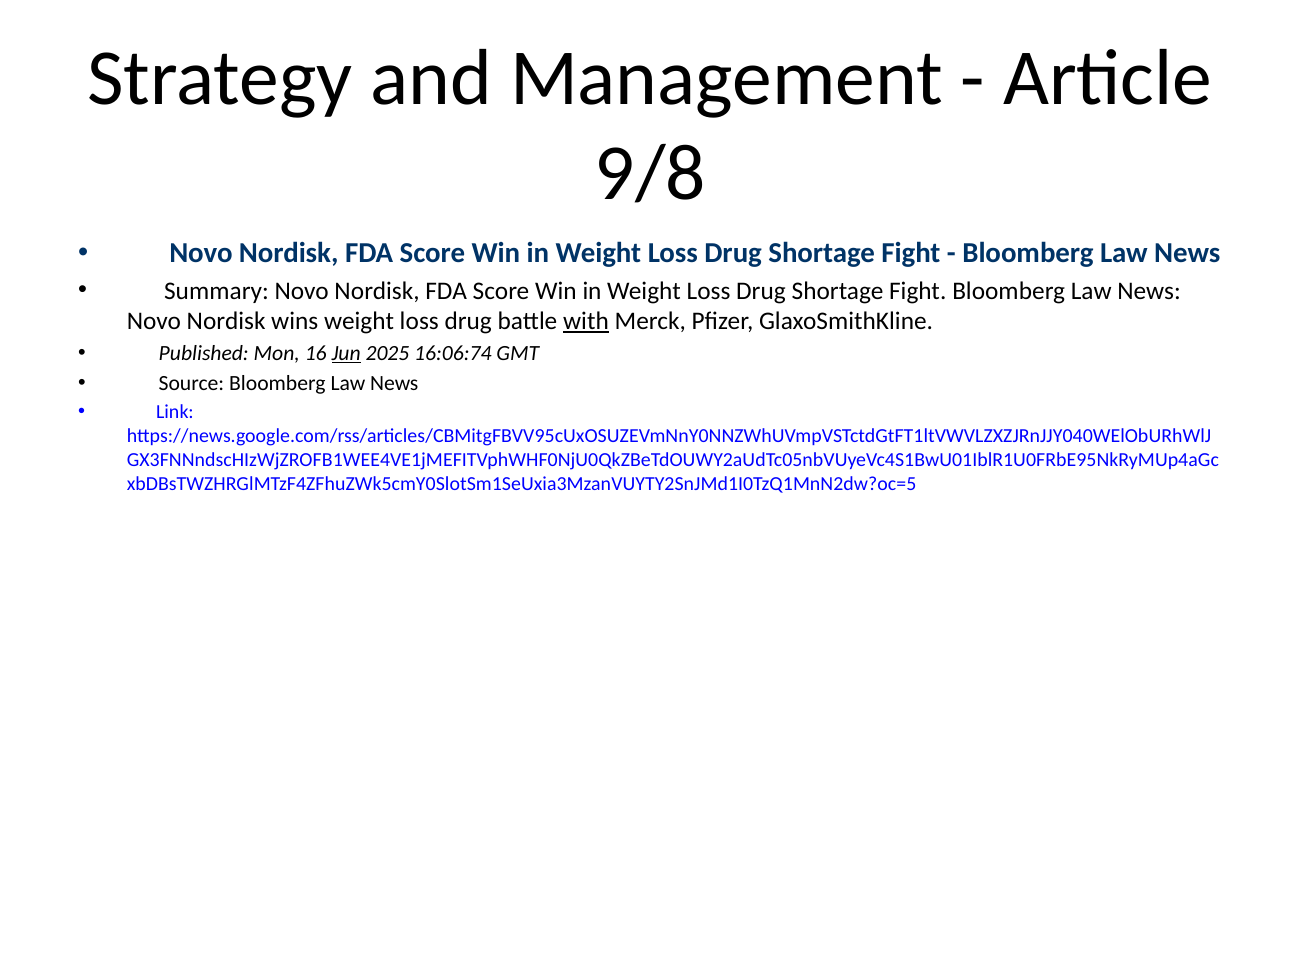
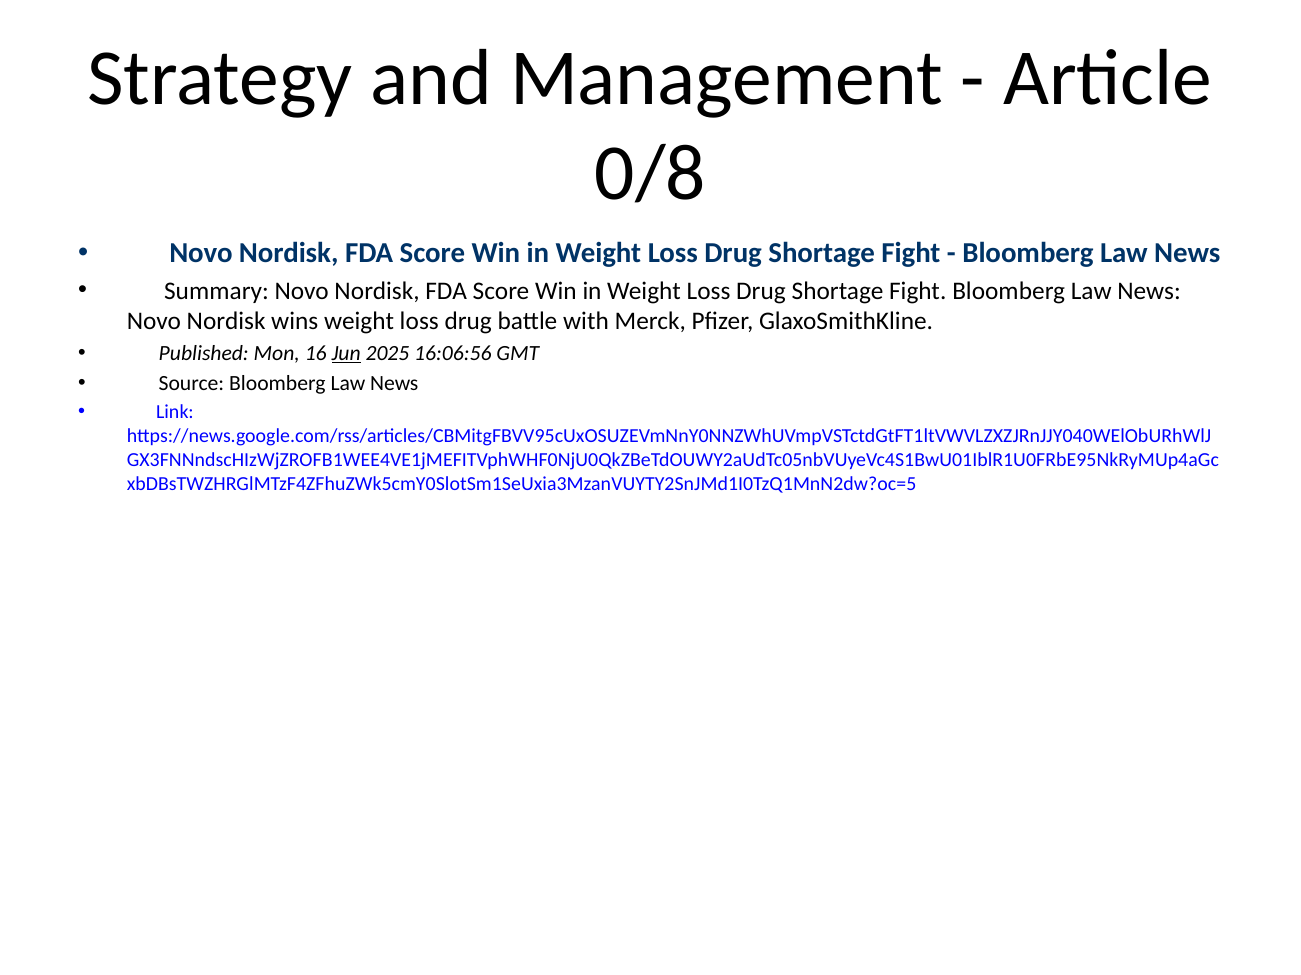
9/8: 9/8 -> 0/8
with underline: present -> none
16:06:74: 16:06:74 -> 16:06:56
